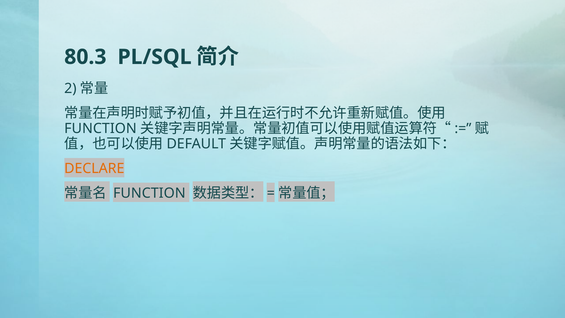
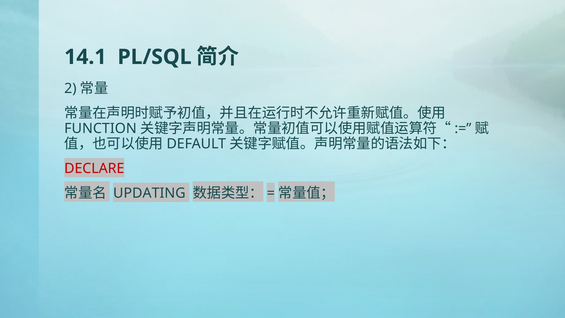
80.3: 80.3 -> 14.1
DECLARE colour: orange -> red
FUNCTION at (149, 193): FUNCTION -> UPDATING
